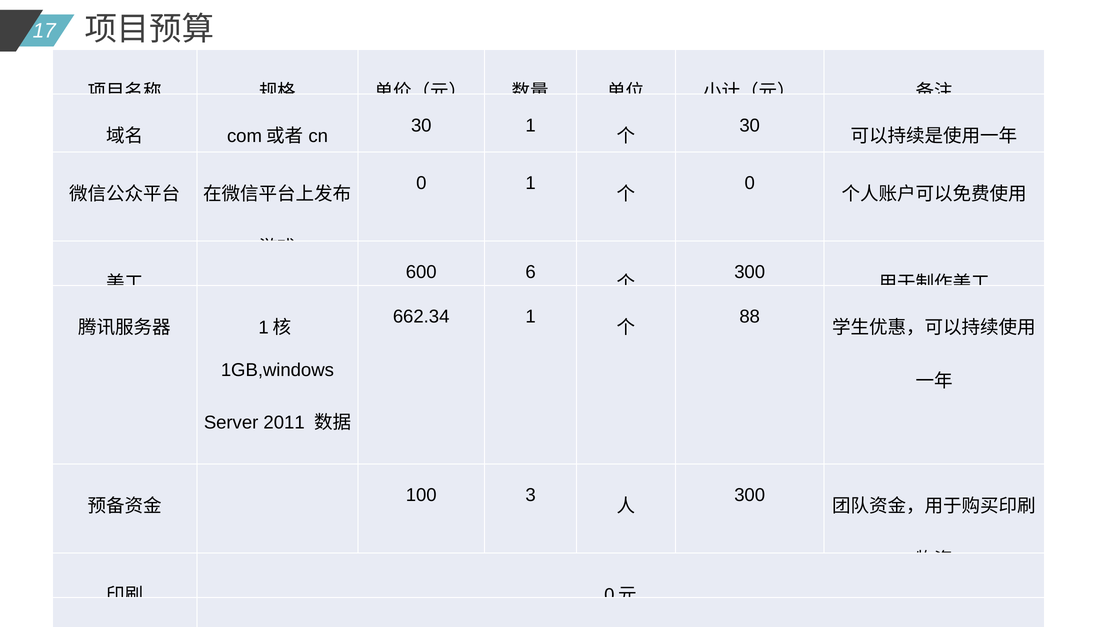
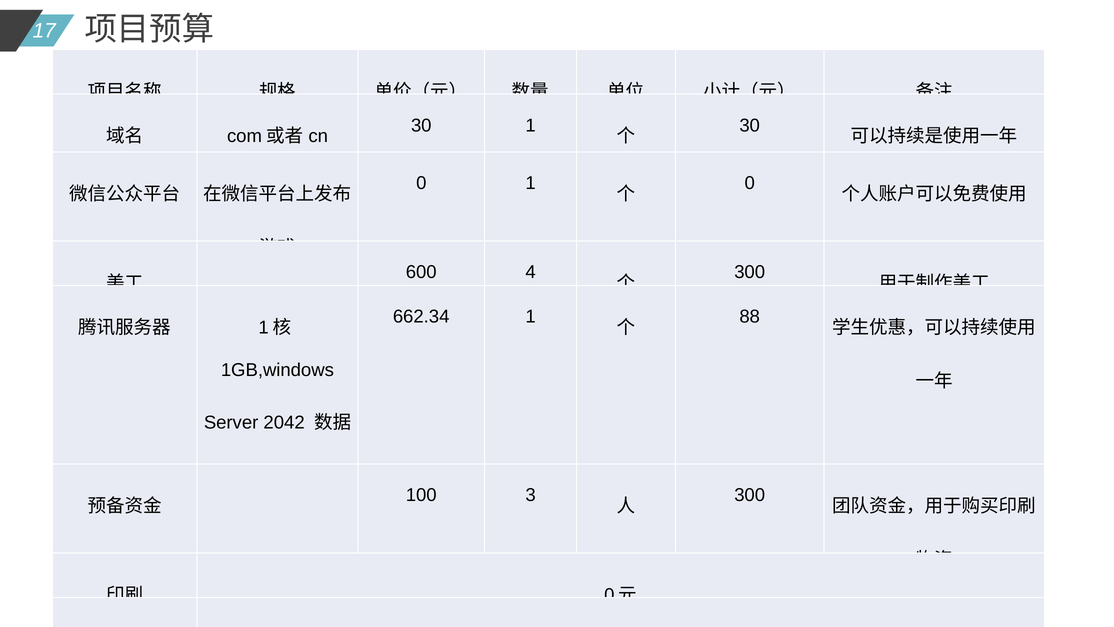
6: 6 -> 4
2011: 2011 -> 2042
